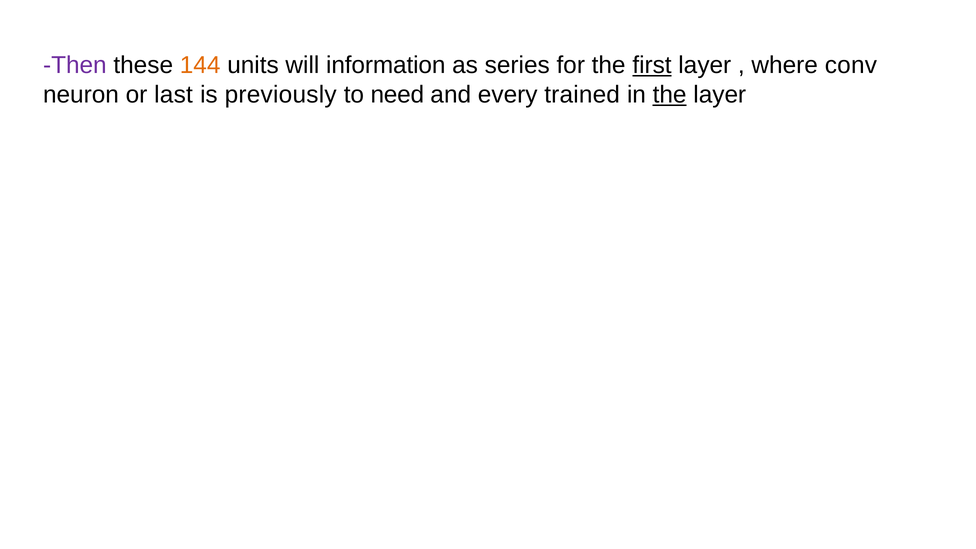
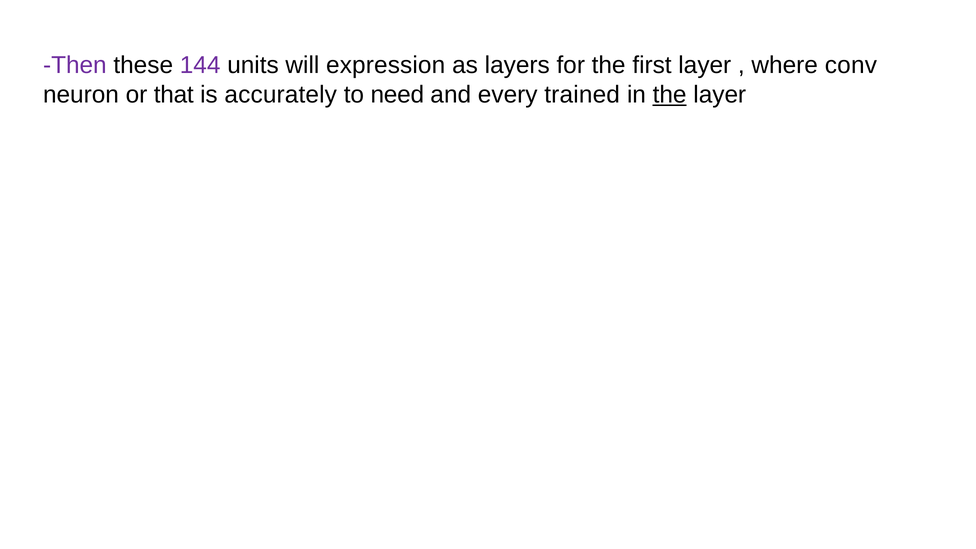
144 colour: orange -> purple
information: information -> expression
series: series -> layers
first underline: present -> none
last: last -> that
previously: previously -> accurately
